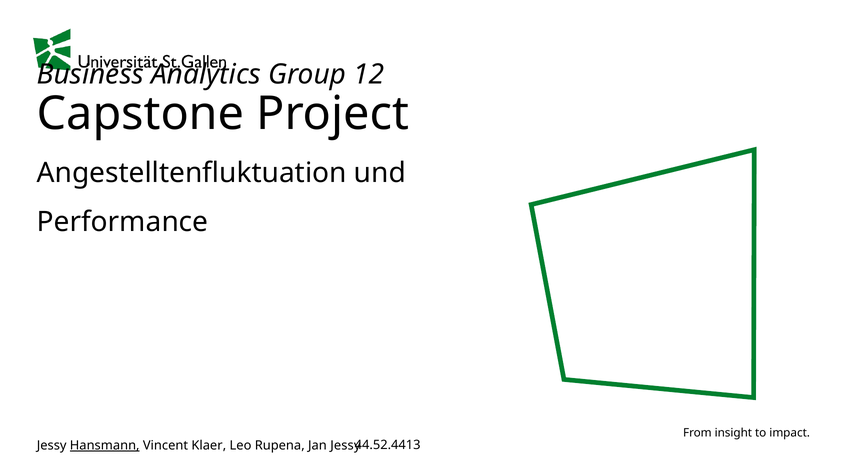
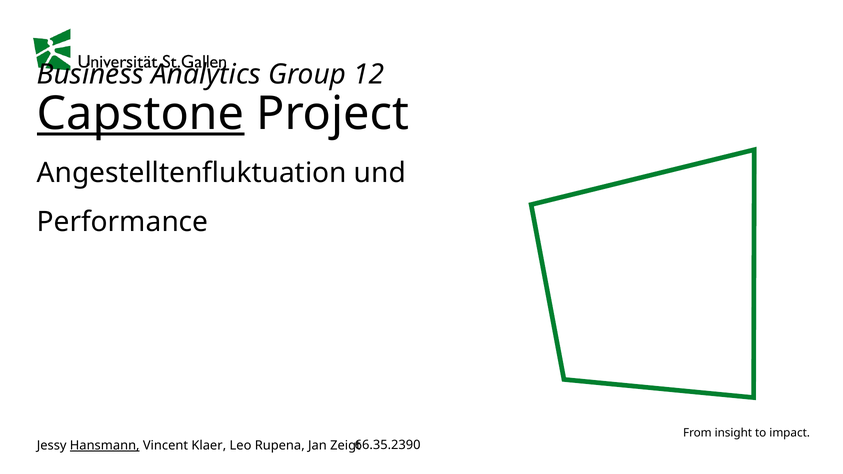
Capstone underline: none -> present
44.52.4413: 44.52.4413 -> 66.35.2390
Jan Jessy: Jessy -> Zeigt
